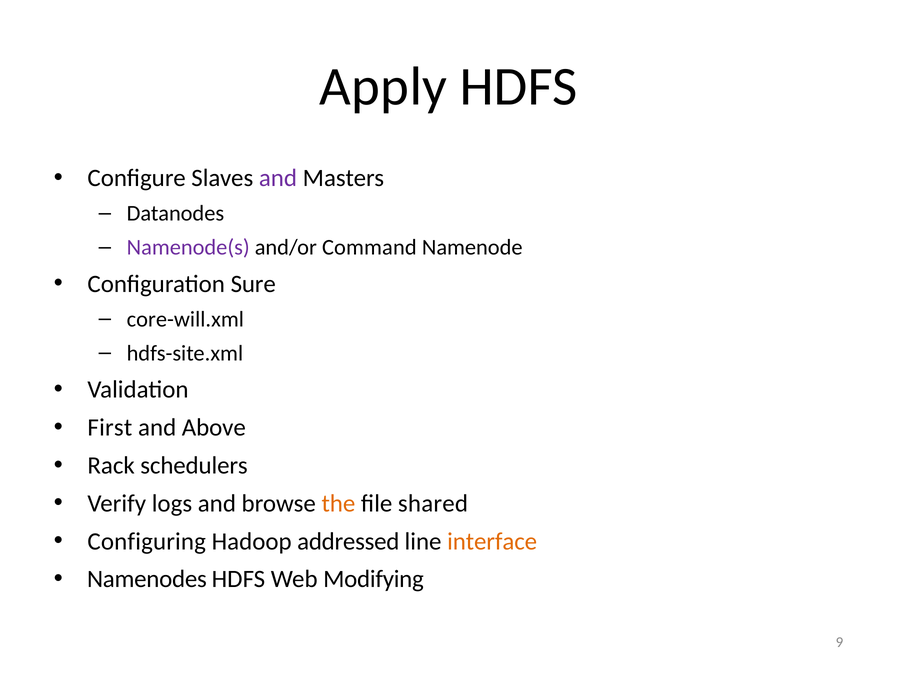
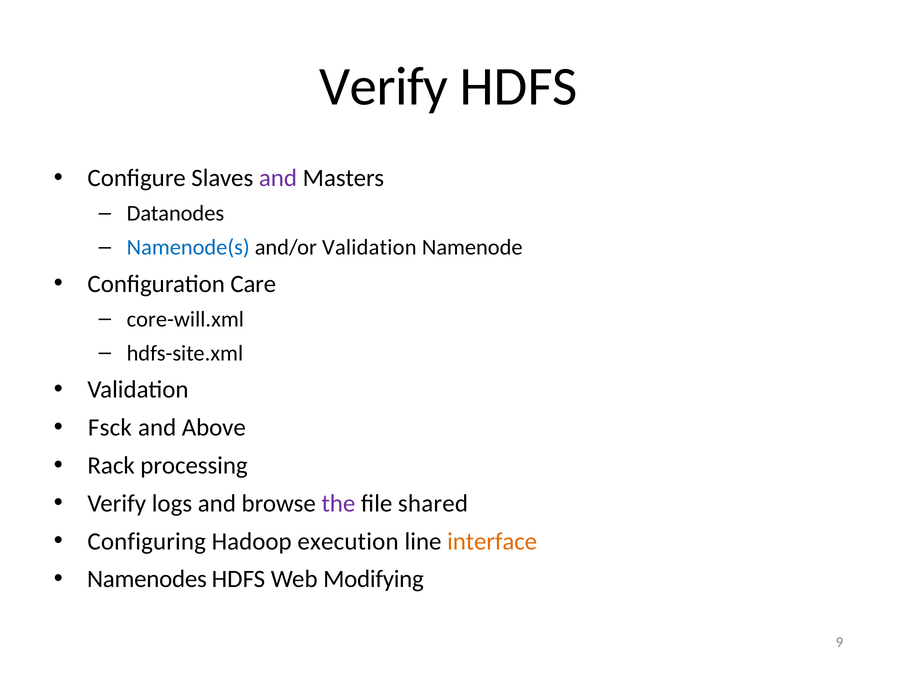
Apply at (383, 87): Apply -> Verify
Namenode(s colour: purple -> blue
and/or Command: Command -> Validation
Sure: Sure -> Care
First: First -> Fsck
schedulers: schedulers -> processing
the colour: orange -> purple
addressed: addressed -> execution
